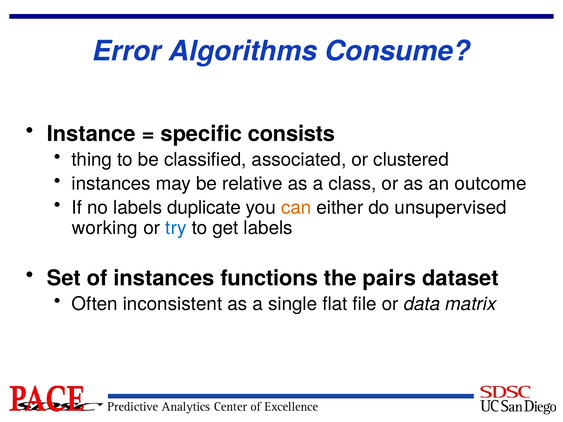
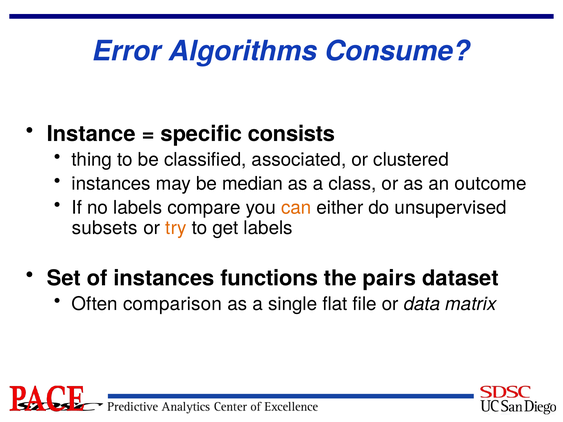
relative: relative -> median
duplicate: duplicate -> compare
working: working -> subsets
try colour: blue -> orange
inconsistent: inconsistent -> comparison
